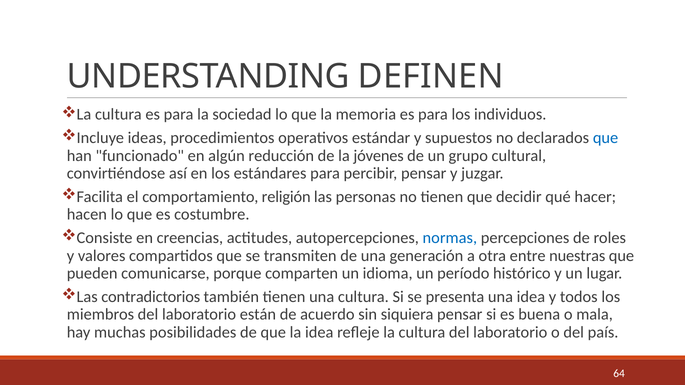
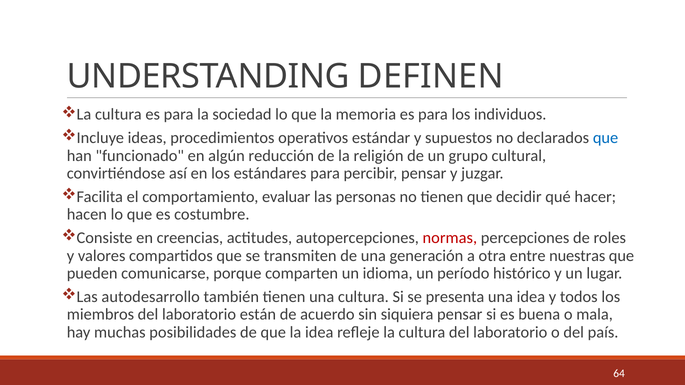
jóvenes: jóvenes -> religión
religión: religión -> evaluar
normas colour: blue -> red
contradictorios: contradictorios -> autodesarrollo
